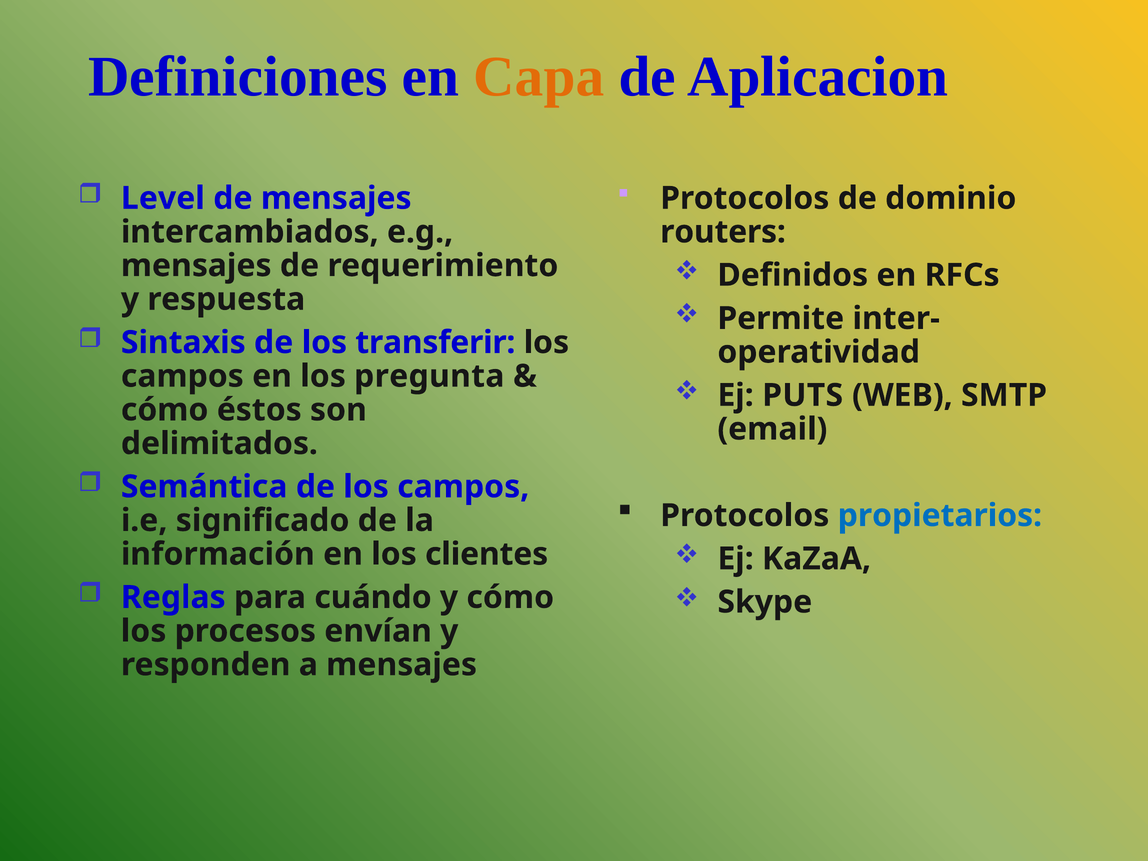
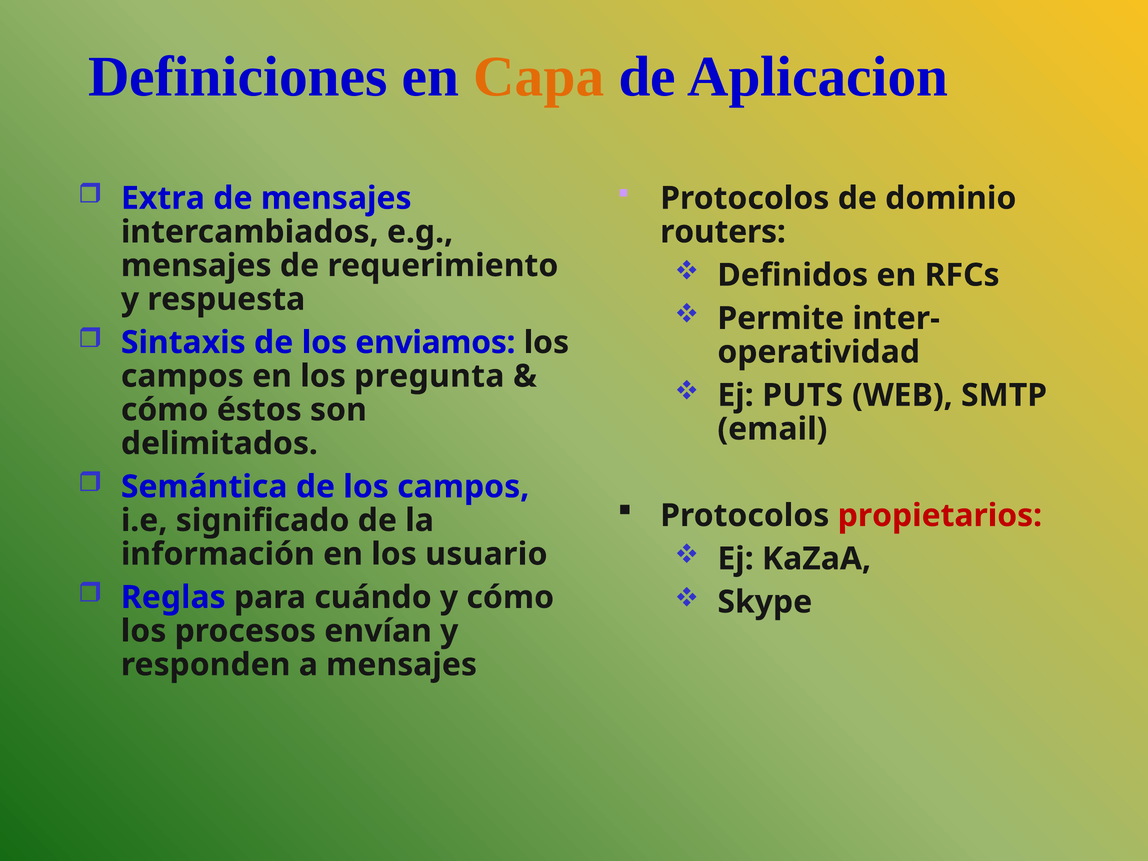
Level: Level -> Extra
transferir: transferir -> enviamos
propietarios colour: blue -> red
clientes: clientes -> usuario
